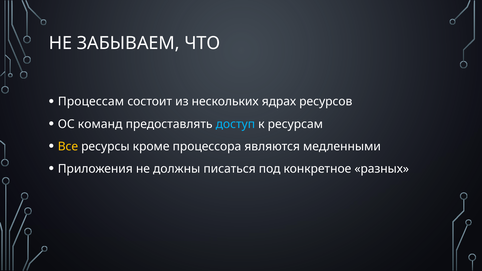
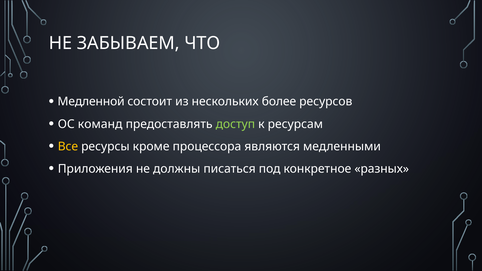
Процессам: Процессам -> Медленной
ядрах: ядрах -> более
доступ colour: light blue -> light green
